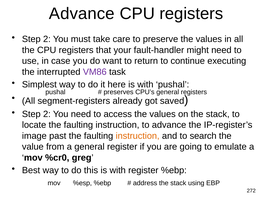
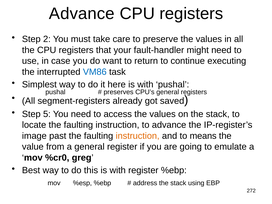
VM86 colour: purple -> blue
2 at (47, 114): 2 -> 5
search: search -> means
